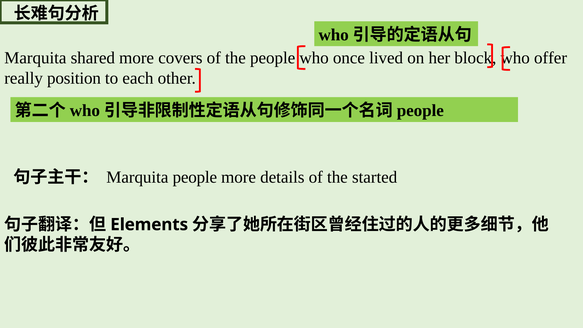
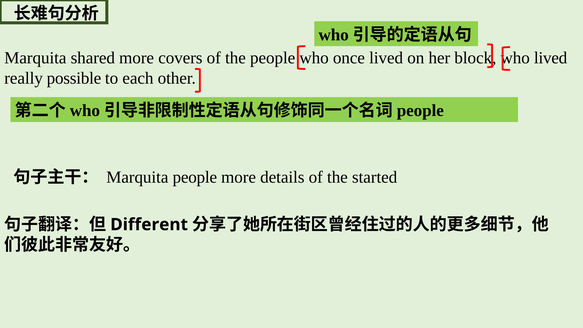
offer at (551, 58): offer -> lived
position: position -> possible
Elements: Elements -> Different
